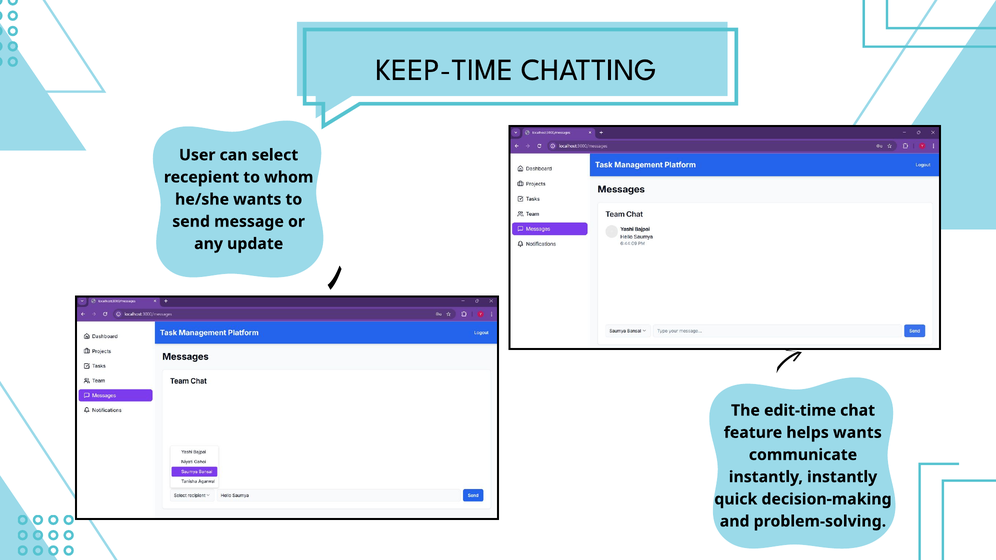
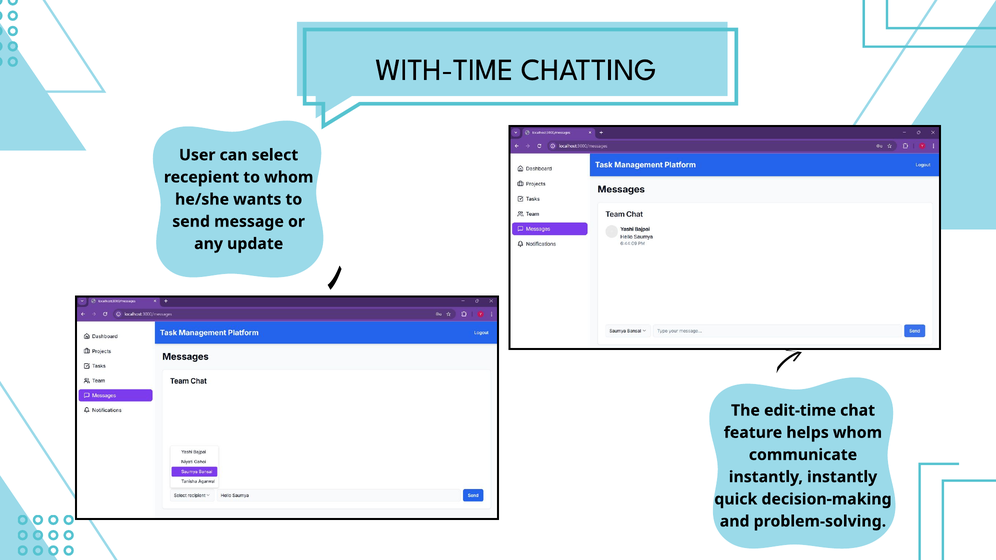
KEEP-TIME: KEEP-TIME -> WITH-TIME
helps wants: wants -> whom
